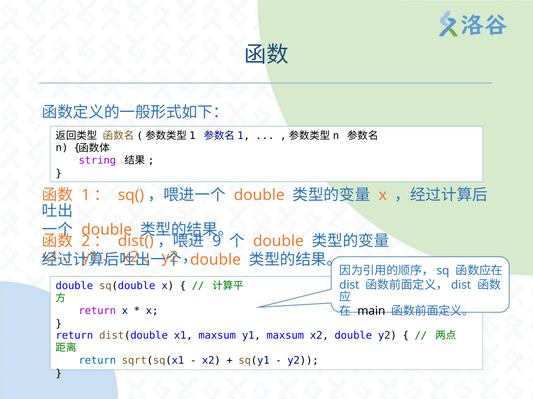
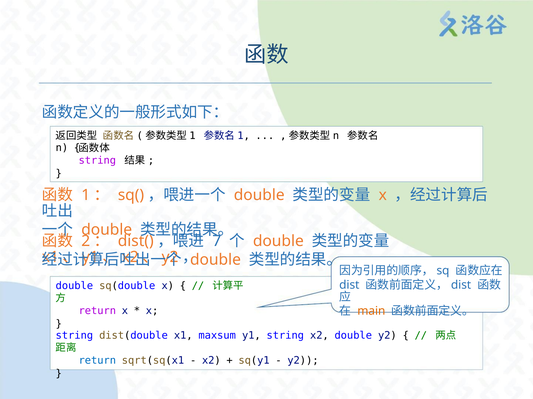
9: 9 -> 7
main colour: black -> orange
return at (74, 336): return -> string
y1 maxsum: maxsum -> string
